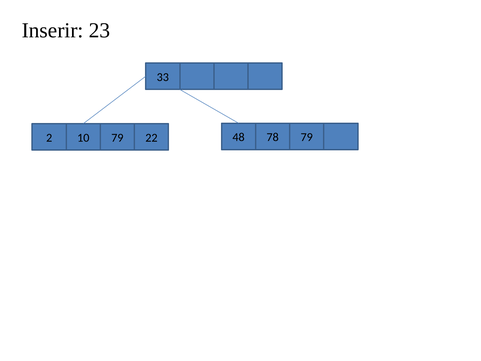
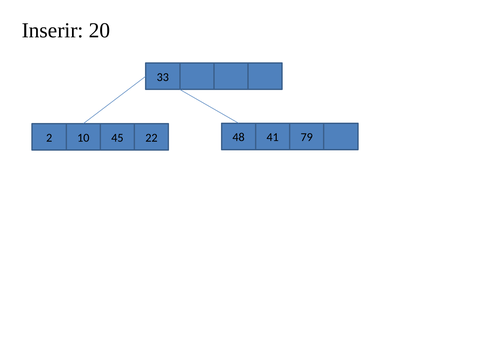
23: 23 -> 20
78: 78 -> 41
10 79: 79 -> 45
